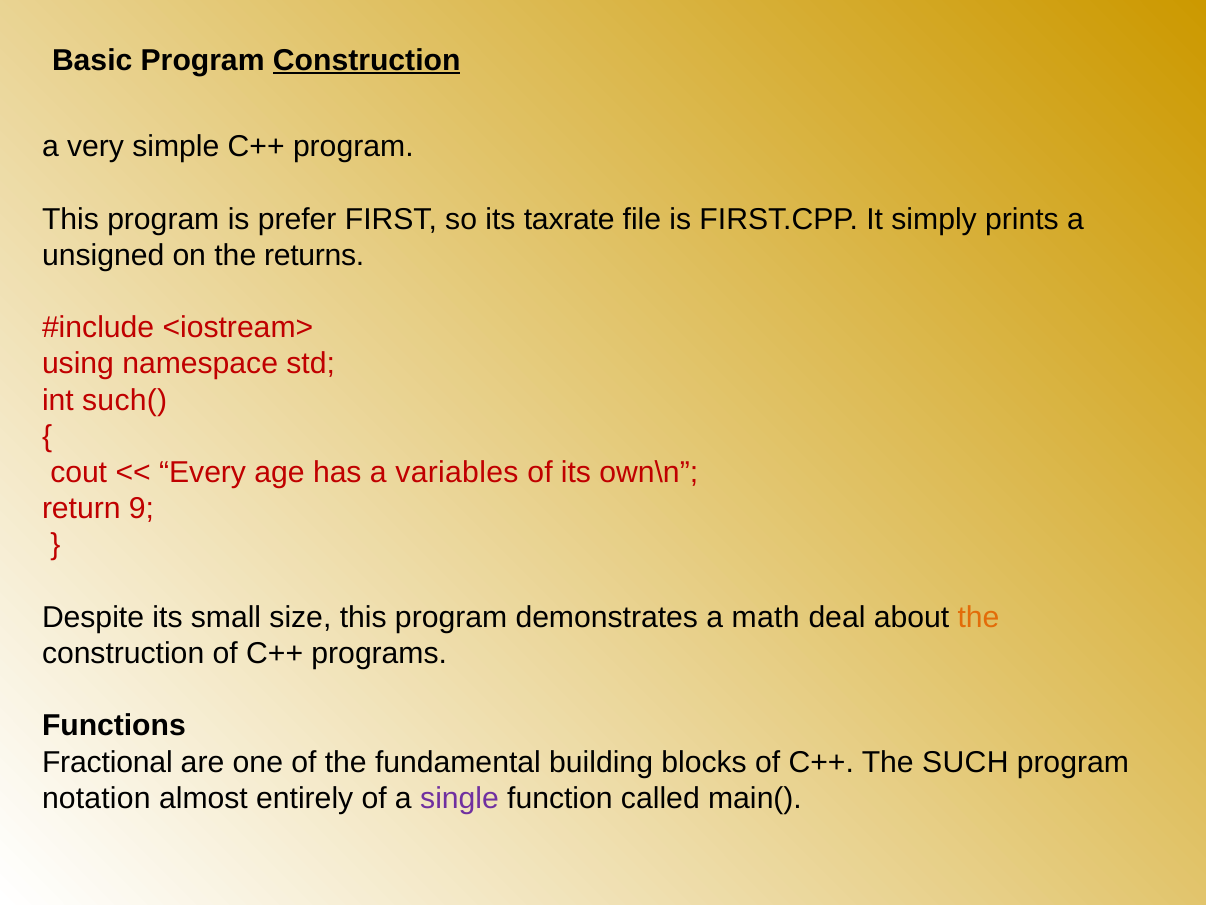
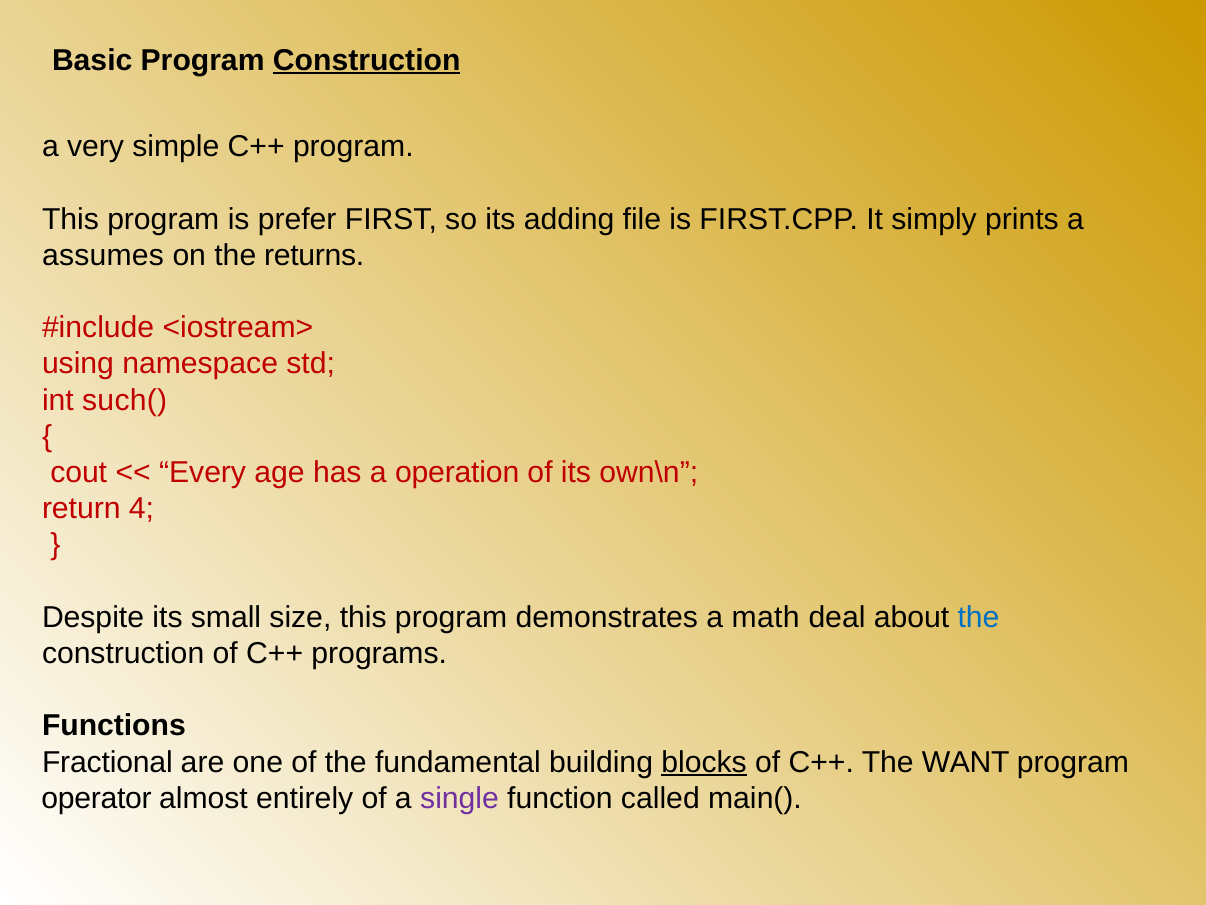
taxrate: taxrate -> adding
unsigned: unsigned -> assumes
variables: variables -> operation
9: 9 -> 4
the at (978, 617) colour: orange -> blue
blocks underline: none -> present
SUCH: SUCH -> WANT
notation: notation -> operator
